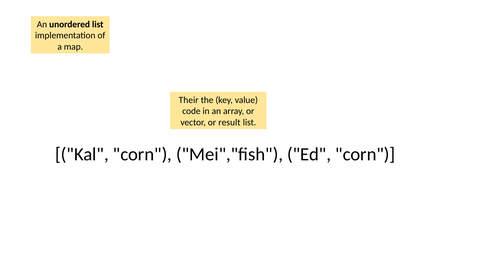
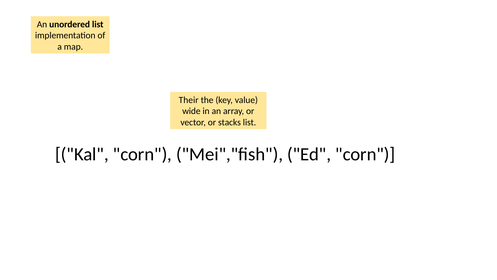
code: code -> wide
result: result -> stacks
